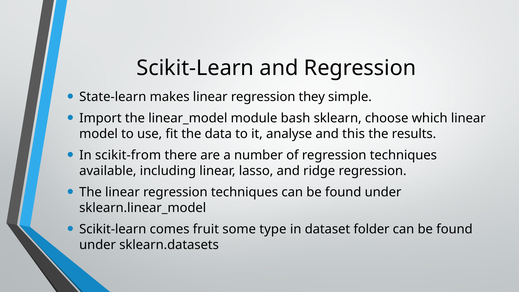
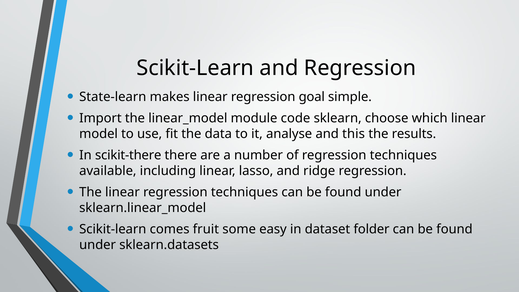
they: they -> goal
bash: bash -> code
scikit-from: scikit-from -> scikit-there
type: type -> easy
